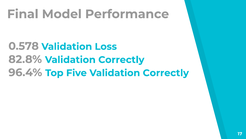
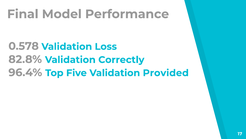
Five Validation Correctly: Correctly -> Provided
